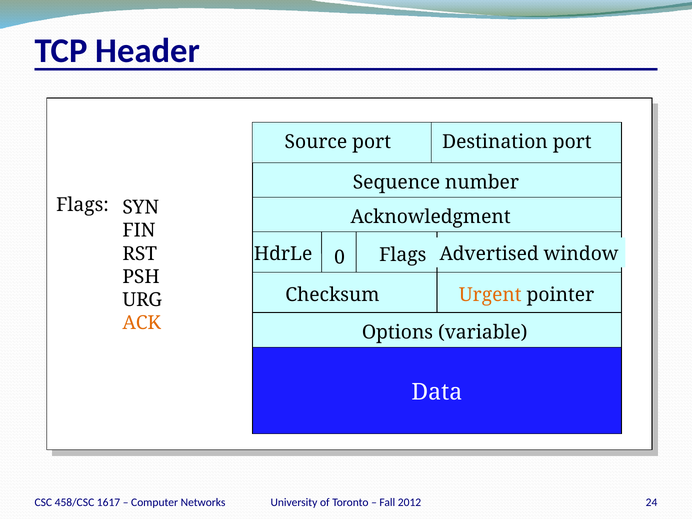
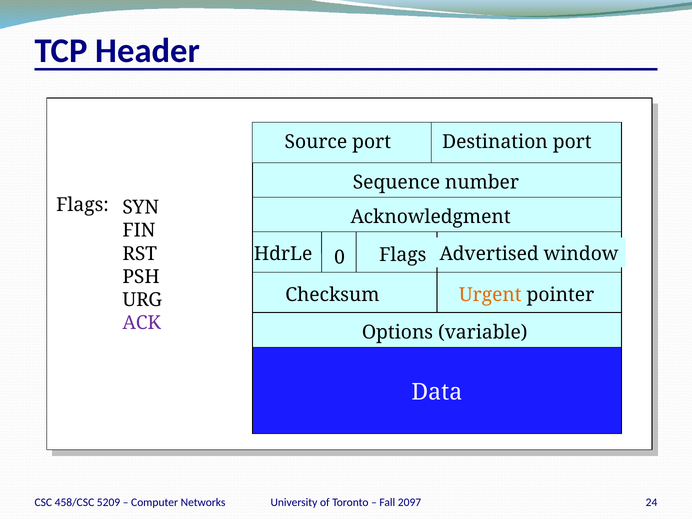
ACK colour: orange -> purple
2012: 2012 -> 2097
1617: 1617 -> 5209
